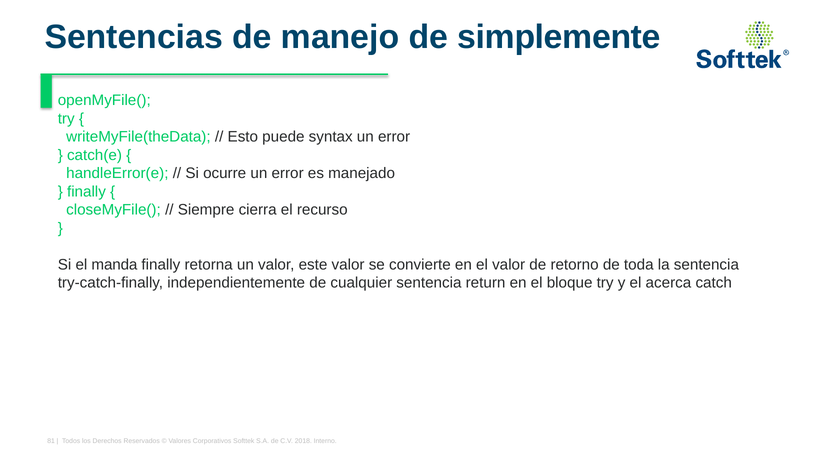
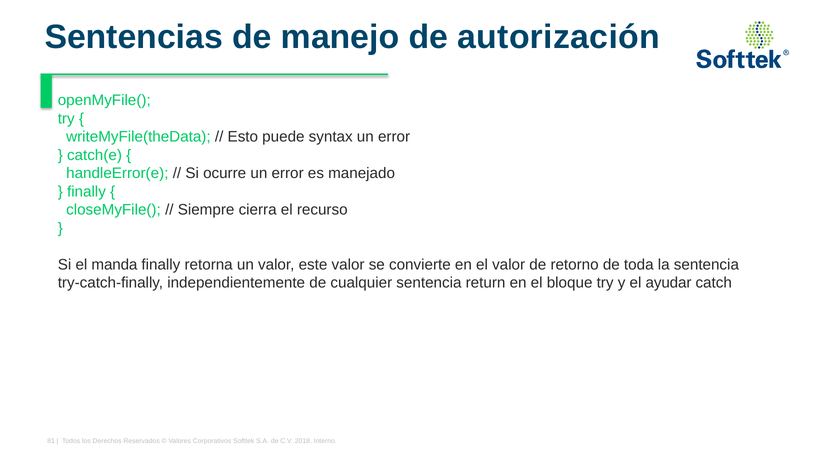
simplemente: simplemente -> autorización
acerca: acerca -> ayudar
